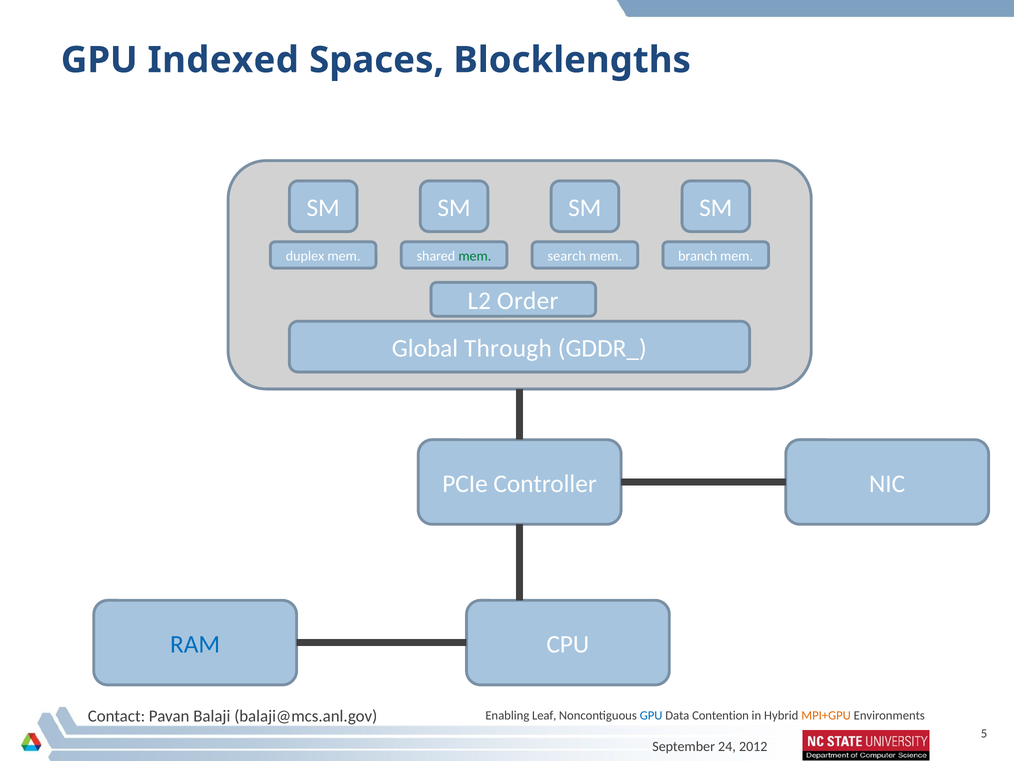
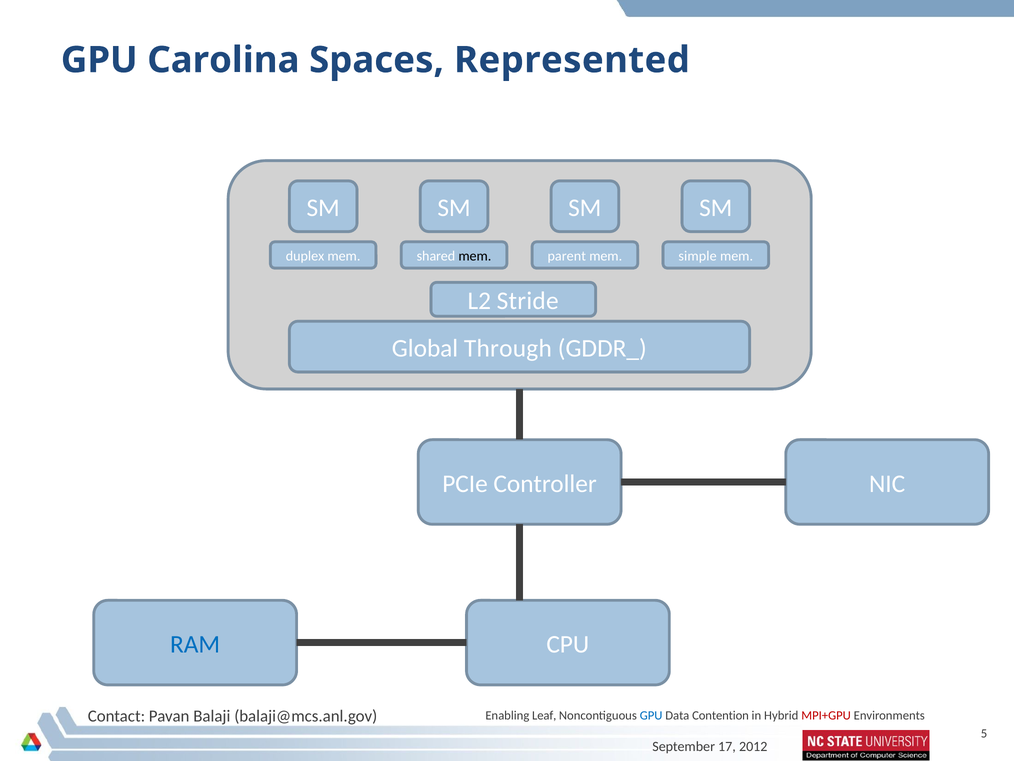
Indexed: Indexed -> Carolina
Blocklengths: Blocklengths -> Represented
mem at (475, 256) colour: green -> black
search: search -> parent
branch: branch -> simple
Order: Order -> Stride
MPI+GPU colour: orange -> red
24: 24 -> 17
